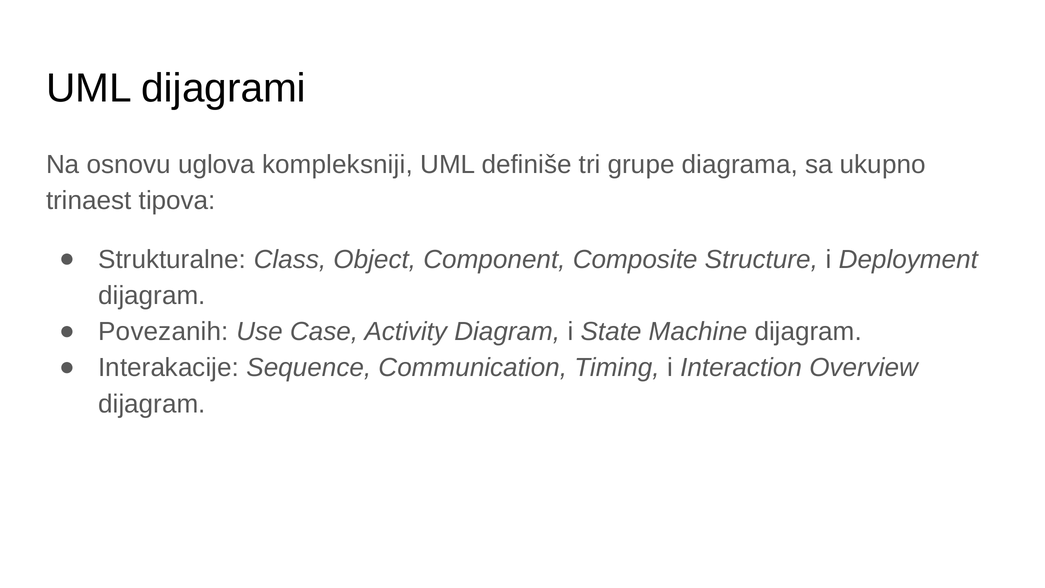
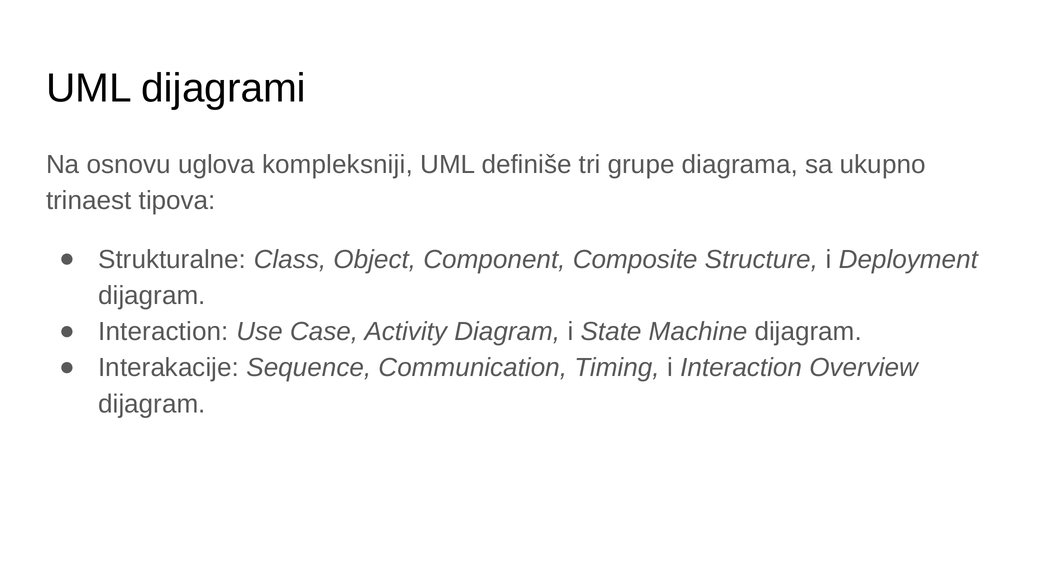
Povezanih at (163, 332): Povezanih -> Interaction
